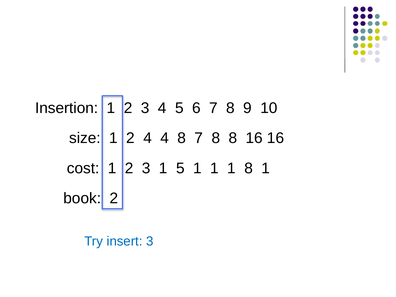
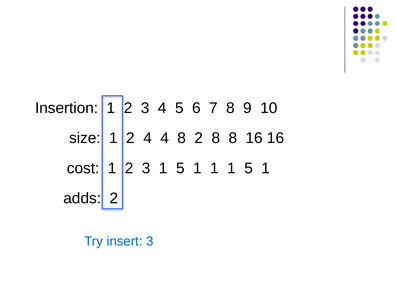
8 7: 7 -> 2
1 1 8: 8 -> 5
book: book -> adds
